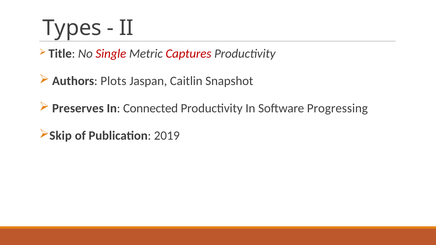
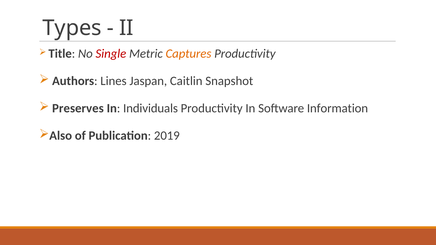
Captures colour: red -> orange
Plots: Plots -> Lines
Connected: Connected -> Individuals
Progressing: Progressing -> Information
Skip: Skip -> Also
